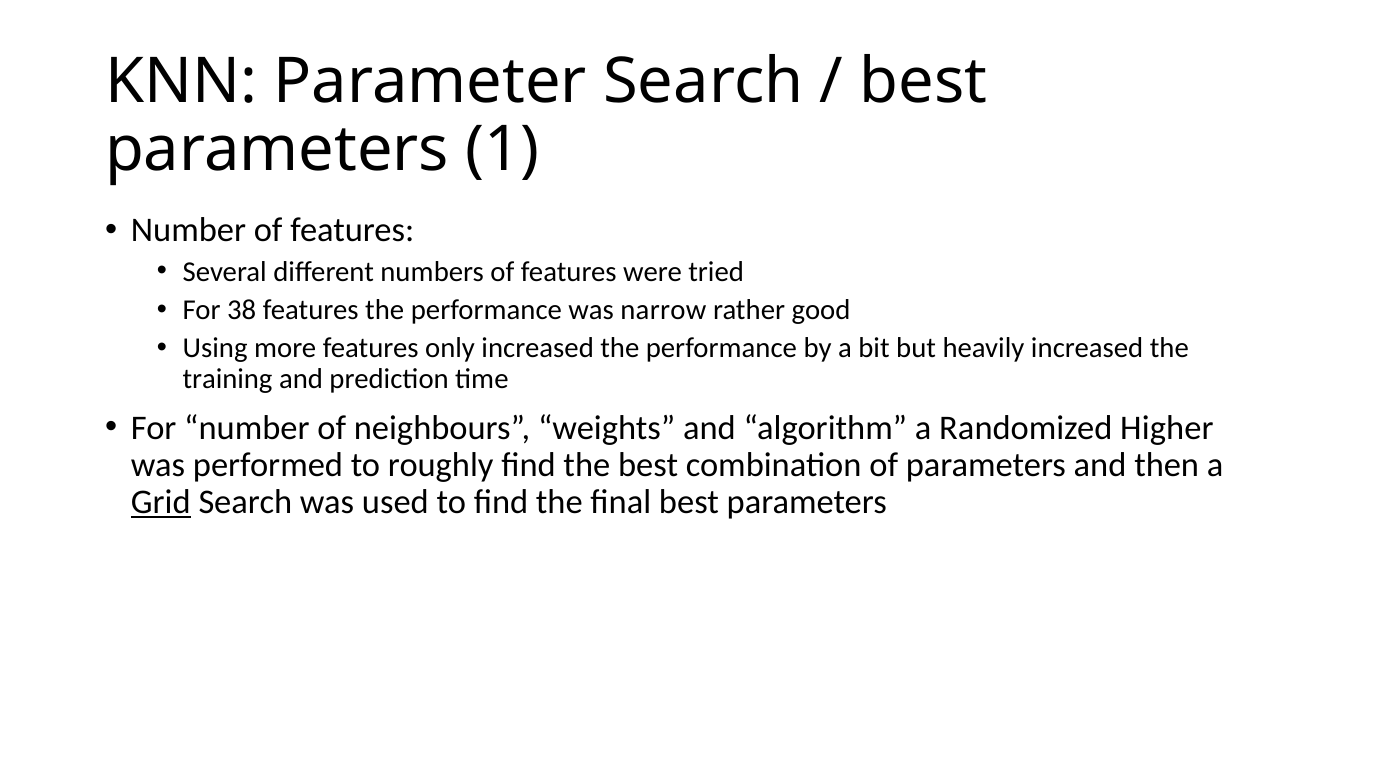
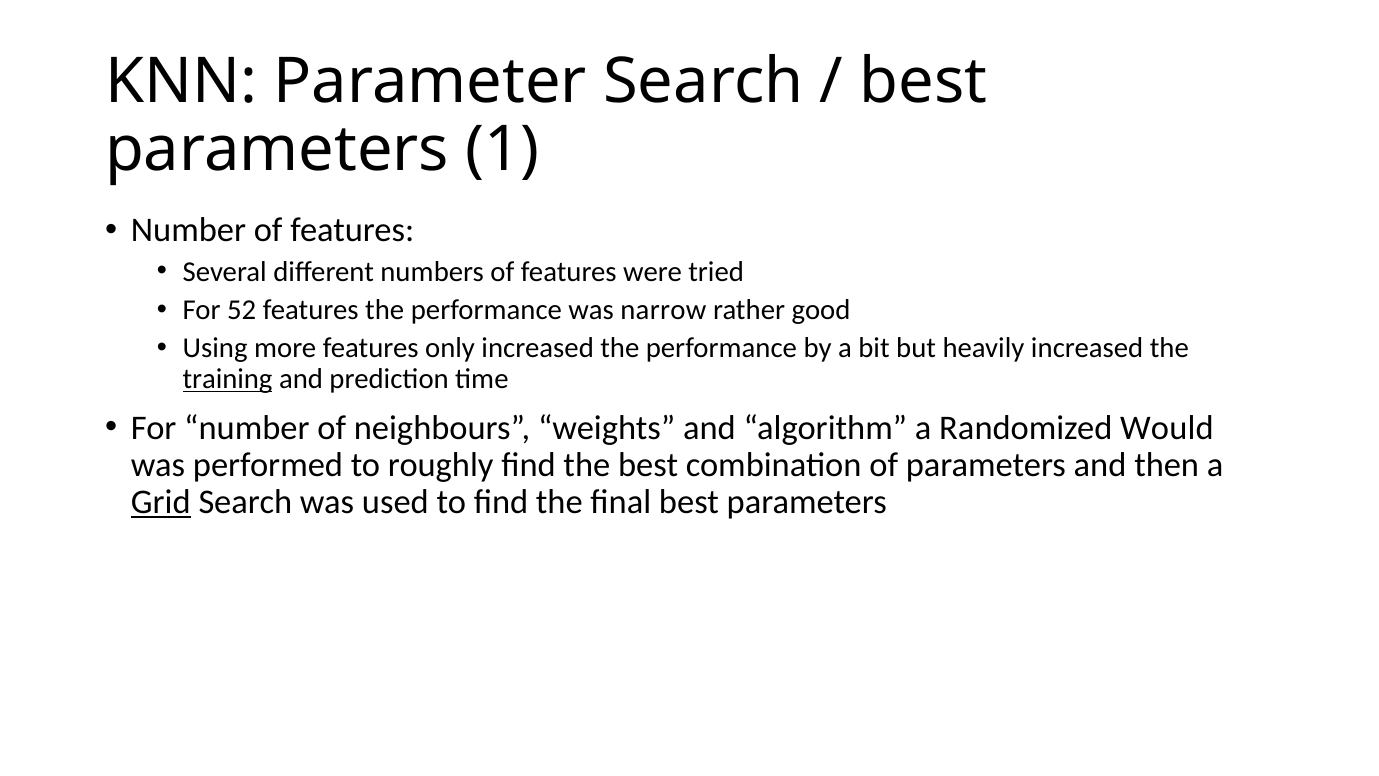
38: 38 -> 52
training underline: none -> present
Higher: Higher -> Would
